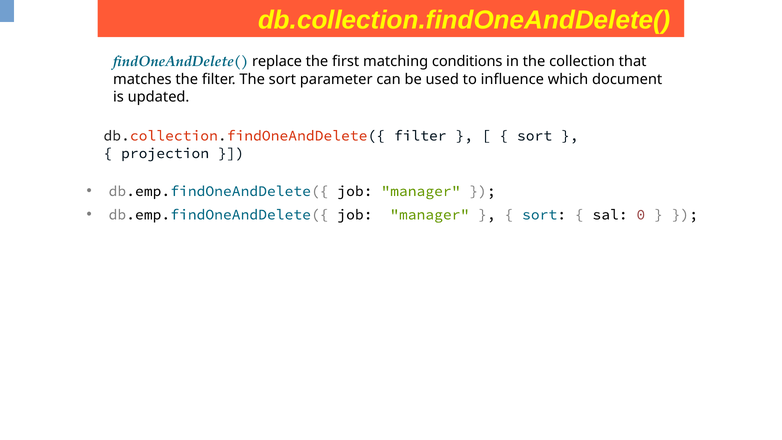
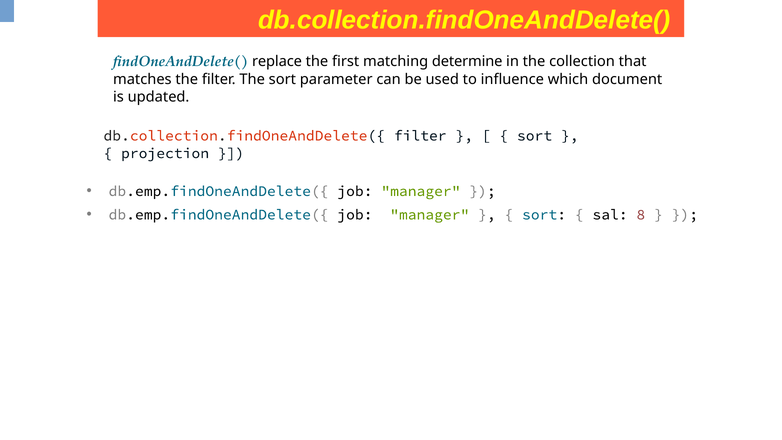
conditions: conditions -> determine
0: 0 -> 8
